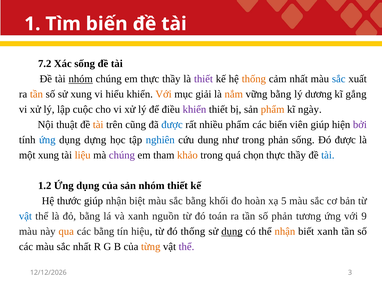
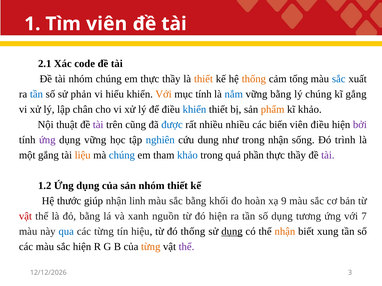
Tìm biến: biến -> viên
7.2: 7.2 -> 2.1
Xác sống: sống -> code
nhóm at (81, 79) underline: present -> none
thiết at (203, 79) colour: purple -> orange
cảm nhất: nhất -> tổng
tần at (36, 94) colour: orange -> blue
sử xung: xung -> phản
mục giải: giải -> tính
nắm colour: orange -> blue
lý dương: dương -> chúng
cuộc: cuộc -> chân
khiển at (194, 110) colour: purple -> blue
kĩ ngày: ngày -> khảo
tài at (98, 125) colour: orange -> purple
nhiều phẩm: phẩm -> nhiều
viên giúp: giúp -> điều
ứng at (47, 140) colour: blue -> purple
dụng dựng: dựng -> vững
trong phản: phản -> nhận
Đó được: được -> trình
một xung: xung -> gắng
chúng at (122, 155) colour: purple -> blue
khảo at (187, 155) colour: orange -> blue
chọn: chọn -> phần
tài at (328, 155) colour: blue -> purple
biệt: biệt -> linh
5: 5 -> 9
vật at (25, 217) colour: blue -> red
đó toán: toán -> hiện
số phản: phản -> dụng
9: 9 -> 7
qua colour: orange -> blue
các bằng: bằng -> từng
biết xanh: xanh -> xung
sắc nhất: nhất -> hiện
